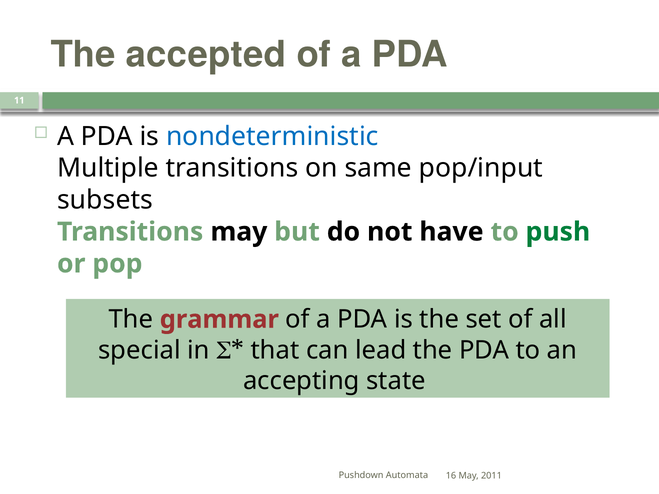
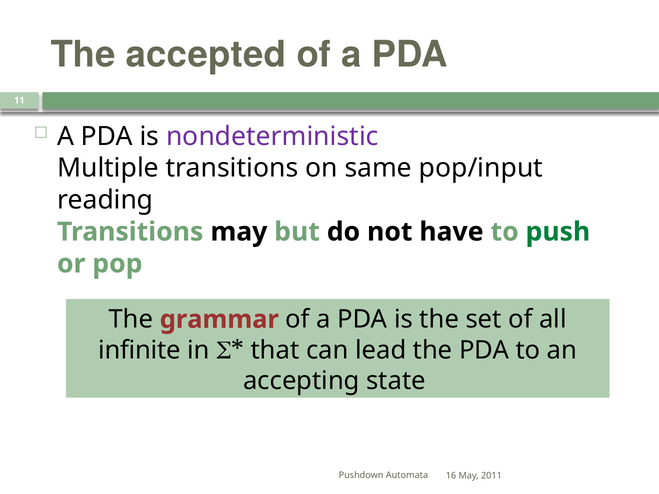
nondeterministic colour: blue -> purple
subsets: subsets -> reading
special: special -> infinite
